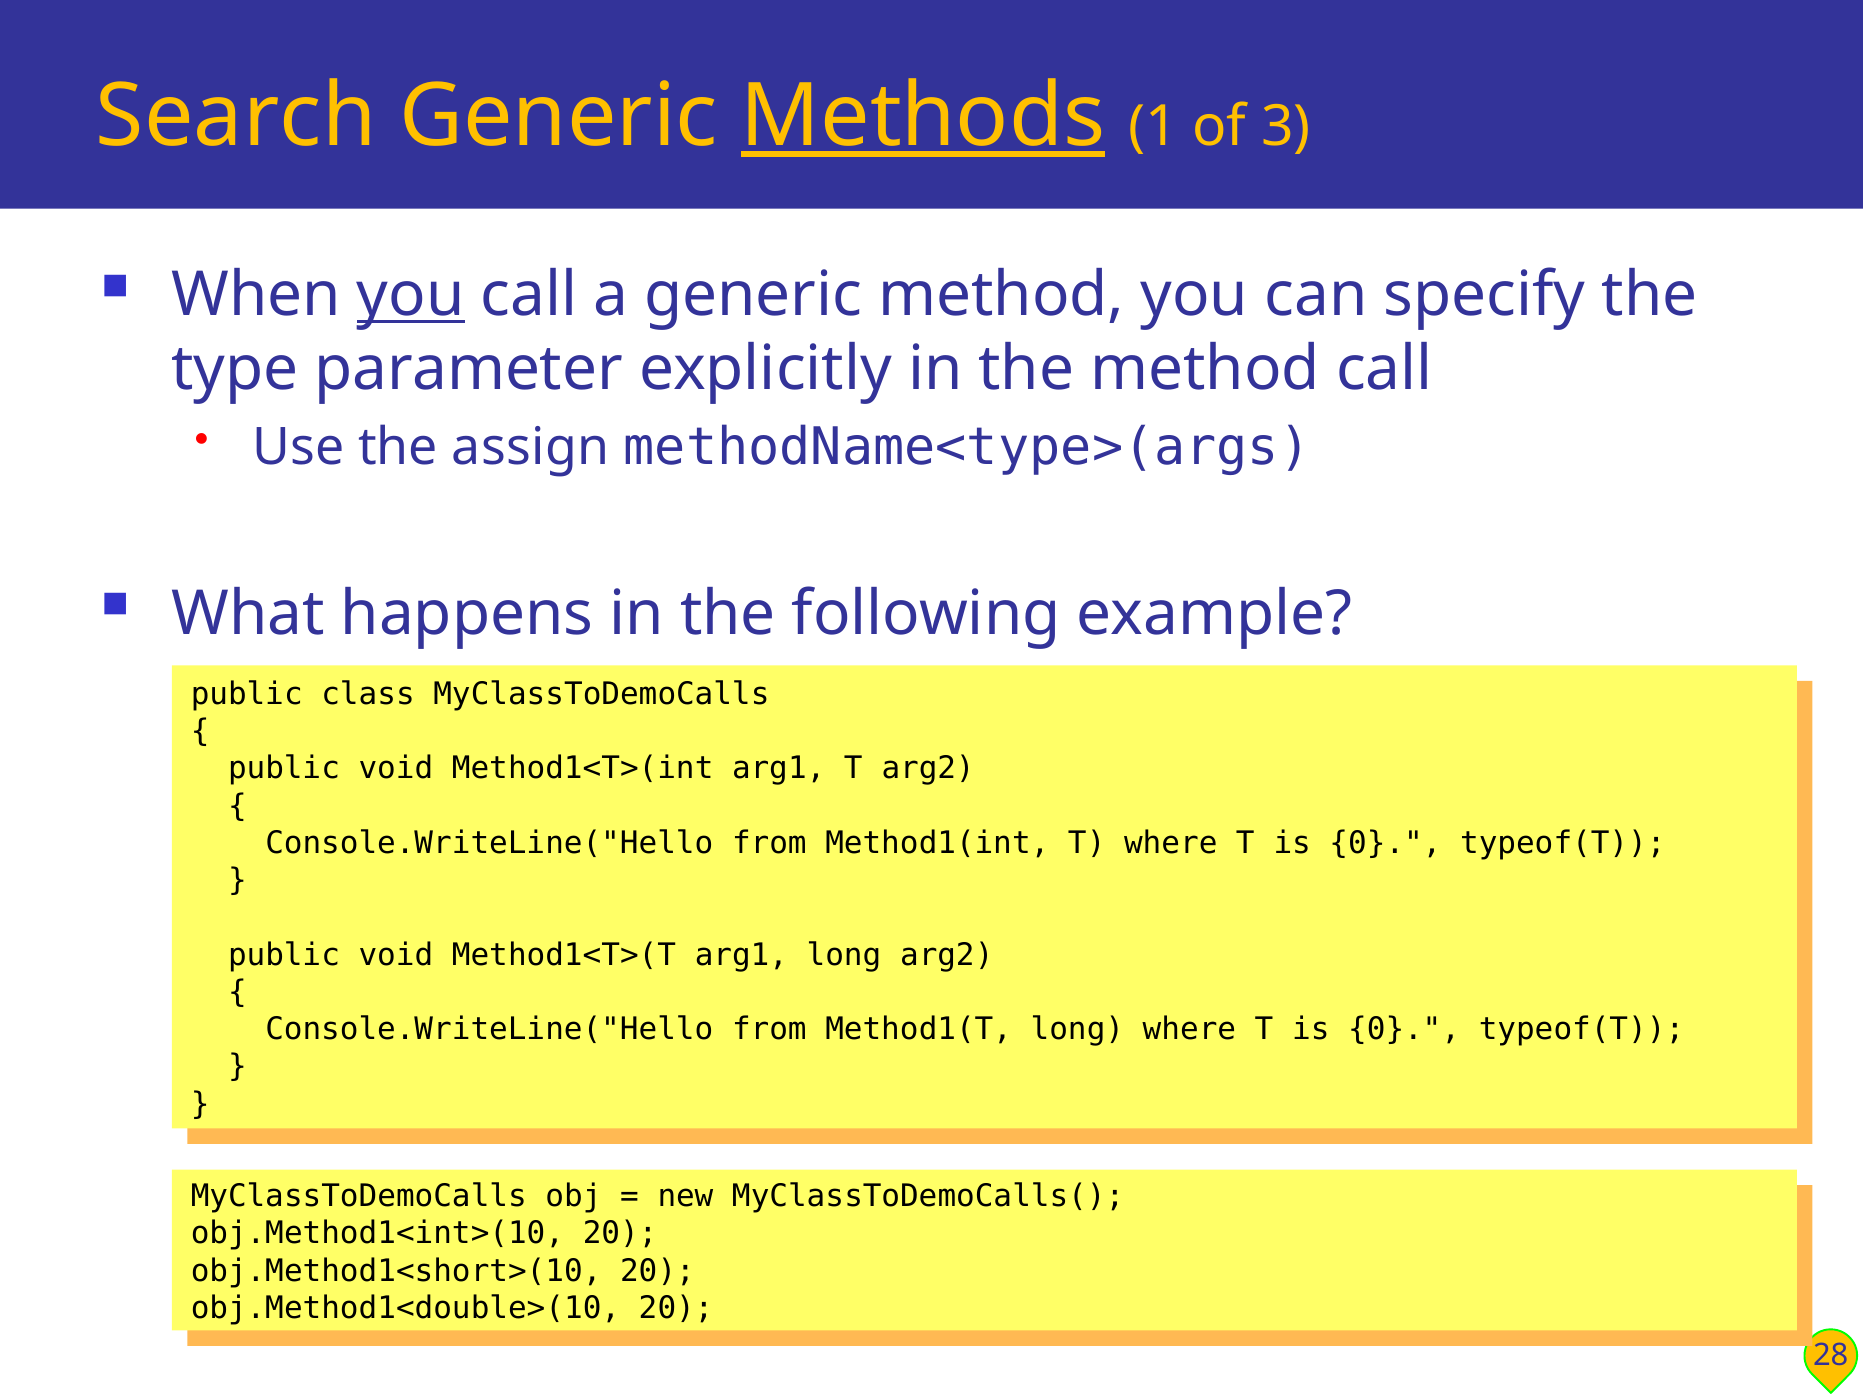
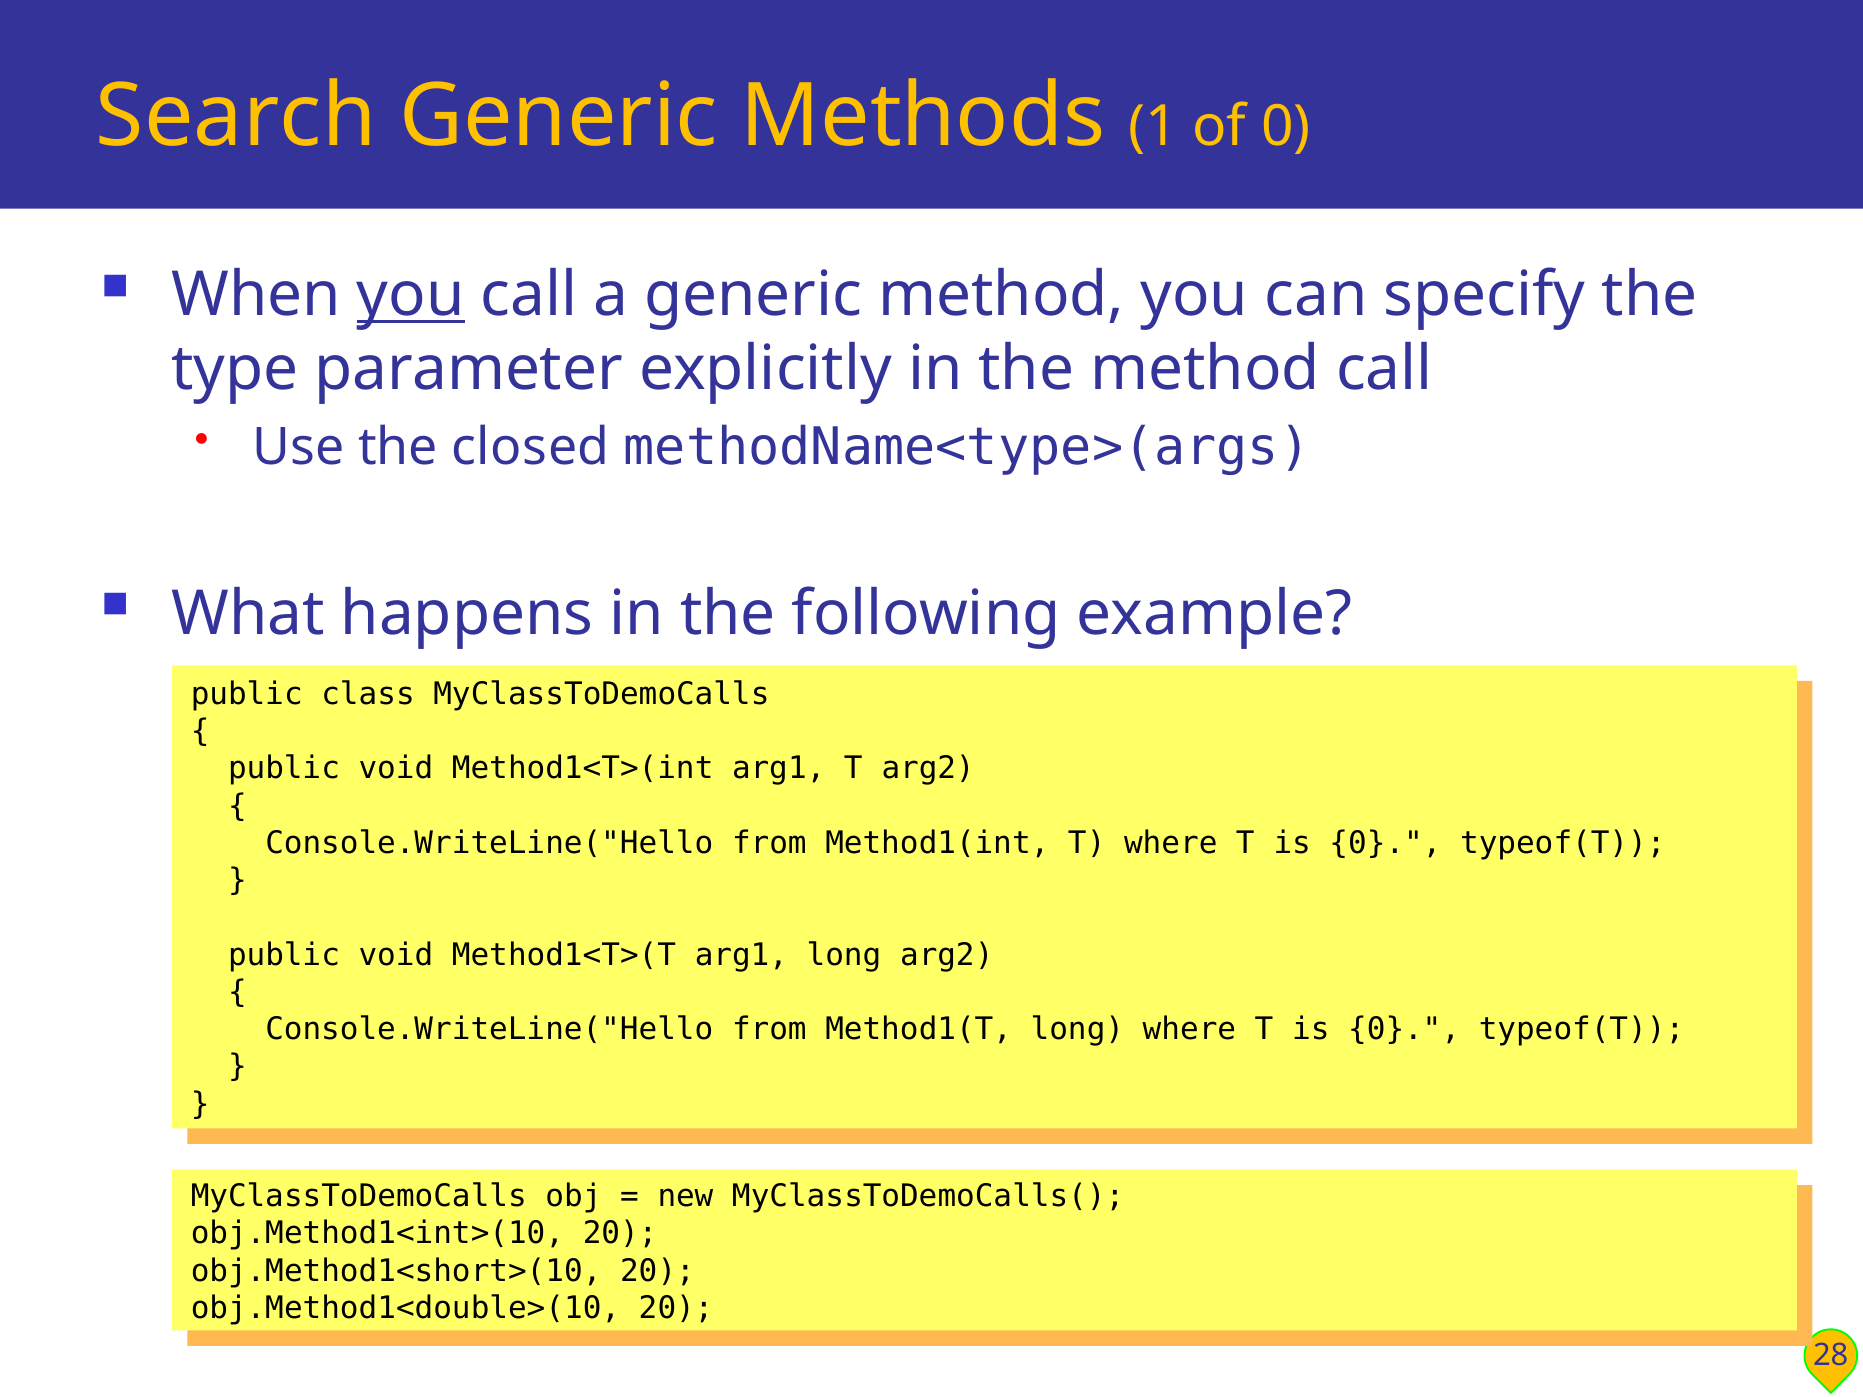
Methods underline: present -> none
of 3: 3 -> 0
assign: assign -> closed
